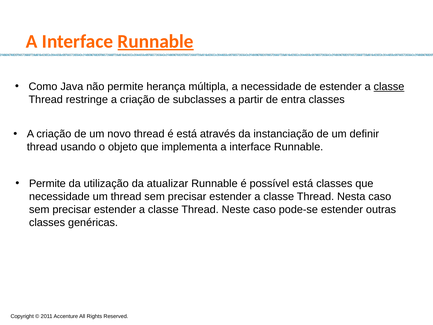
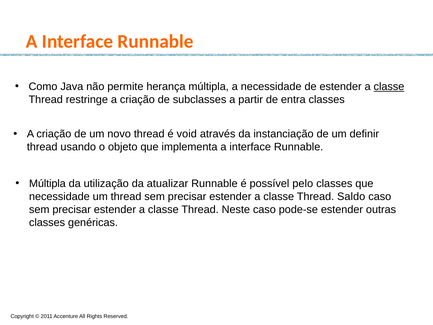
Runnable at (156, 41) underline: present -> none
é está: está -> void
Permite at (47, 183): Permite -> Múltipla
possível está: está -> pelo
Nesta: Nesta -> Saldo
